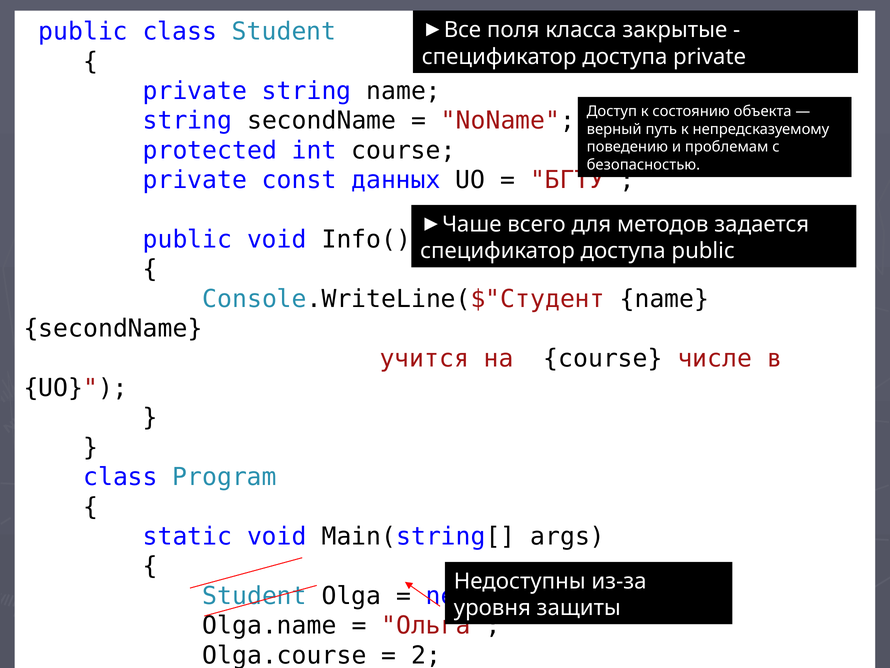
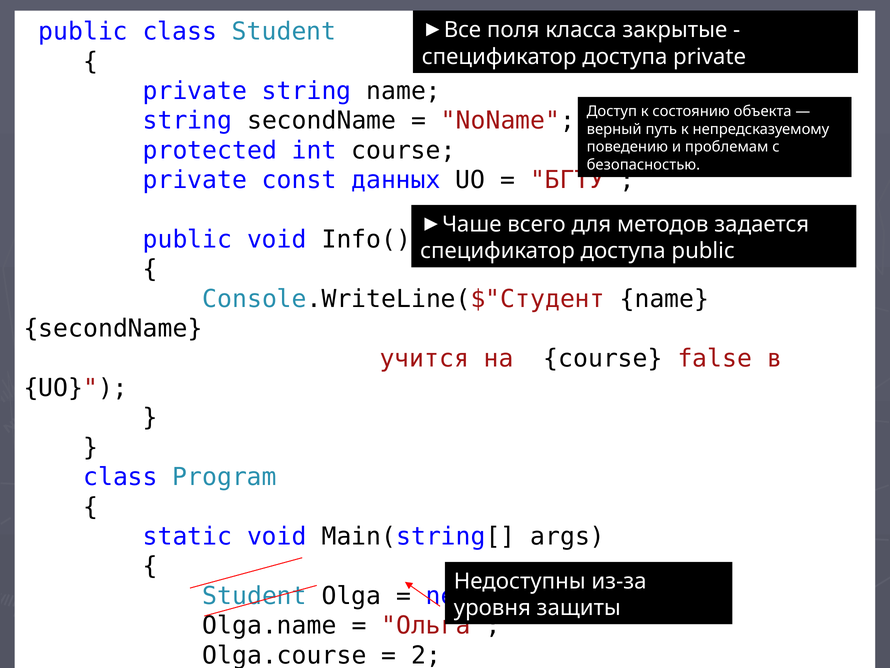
числе: числе -> false
